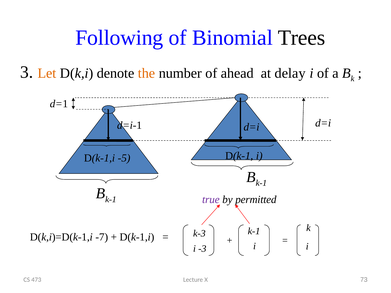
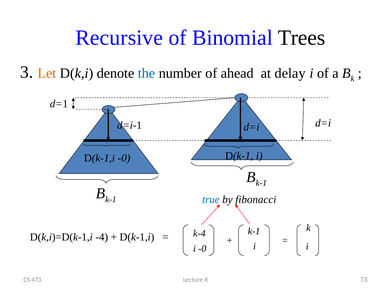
Following: Following -> Recursive
the colour: orange -> blue
D(k-1,i -5: -5 -> -0
true colour: purple -> blue
permitted: permitted -> fibonacci
-7: -7 -> -4
k-3: k-3 -> k-4
i -3: -3 -> -0
